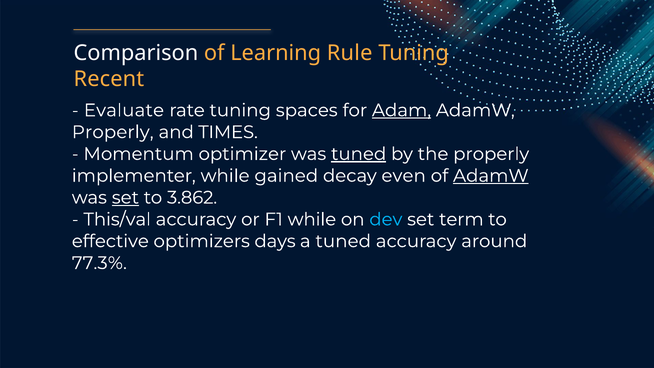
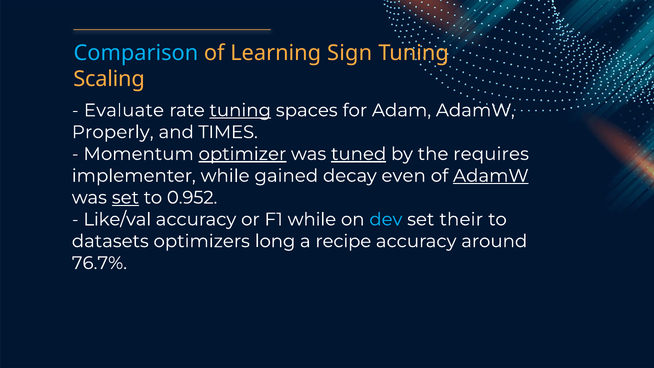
Comparison colour: white -> light blue
Rule: Rule -> Sign
Recent: Recent -> Scaling
tuning at (240, 110) underline: none -> present
Adam underline: present -> none
optimizer underline: none -> present
the properly: properly -> requires
3.862: 3.862 -> 0.952
This/val: This/val -> Like/val
term: term -> their
effective: effective -> datasets
days: days -> long
a tuned: tuned -> recipe
77.3%: 77.3% -> 76.7%
